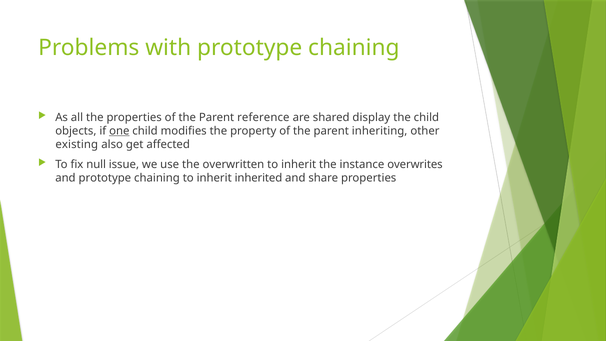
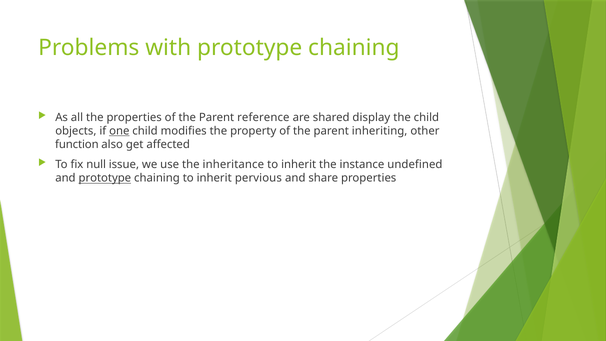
existing: existing -> function
overwritten: overwritten -> inheritance
overwrites: overwrites -> undefined
prototype at (105, 178) underline: none -> present
inherited: inherited -> pervious
